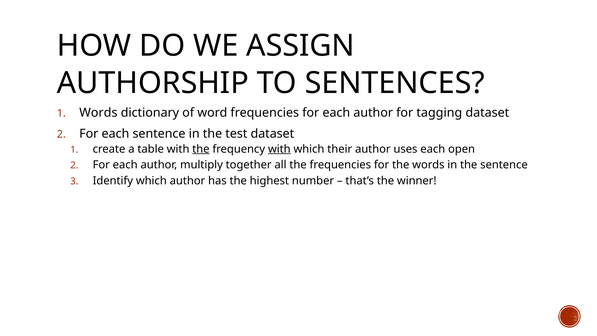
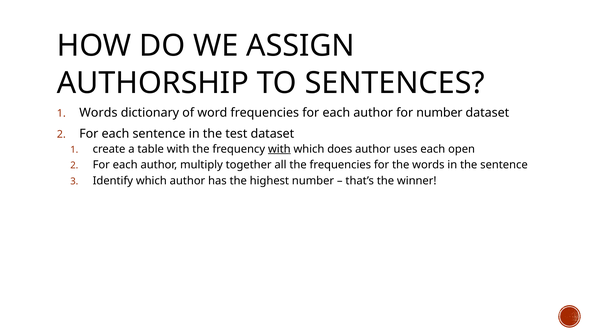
for tagging: tagging -> number
the at (201, 149) underline: present -> none
their: their -> does
